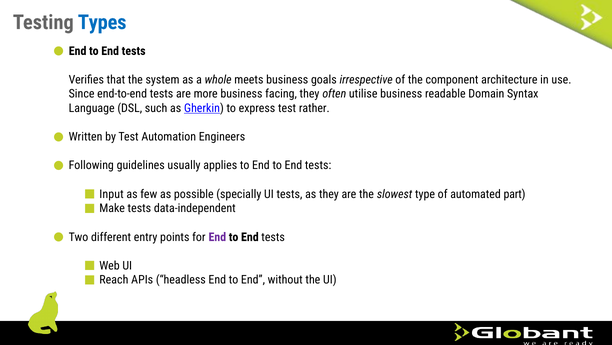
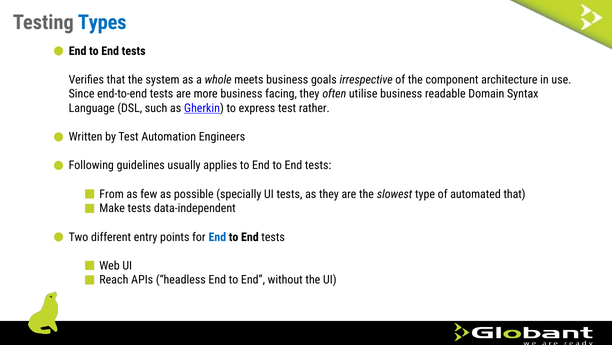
Input: Input -> From
automated part: part -> that
End at (217, 237) colour: purple -> blue
